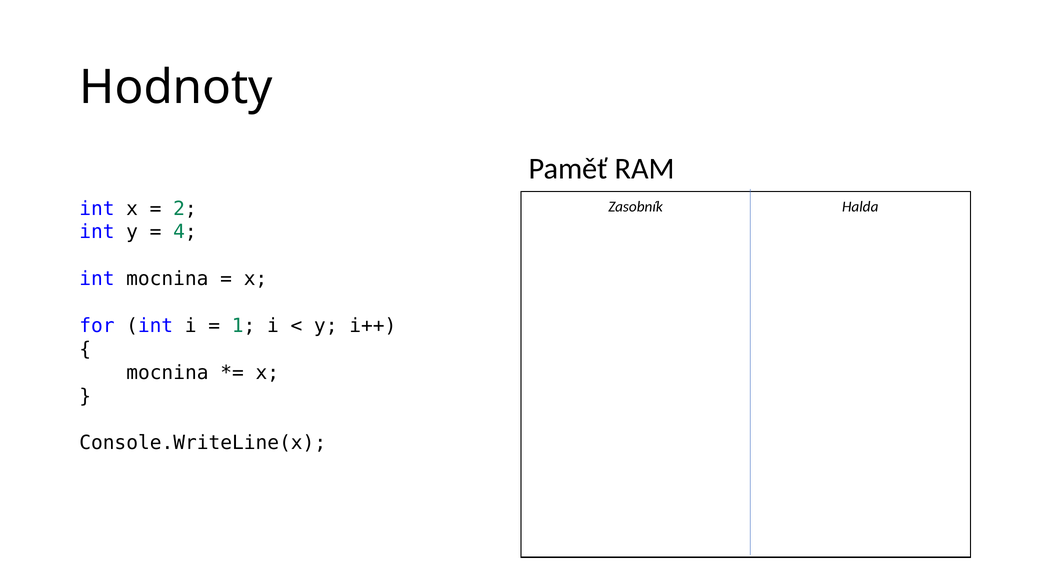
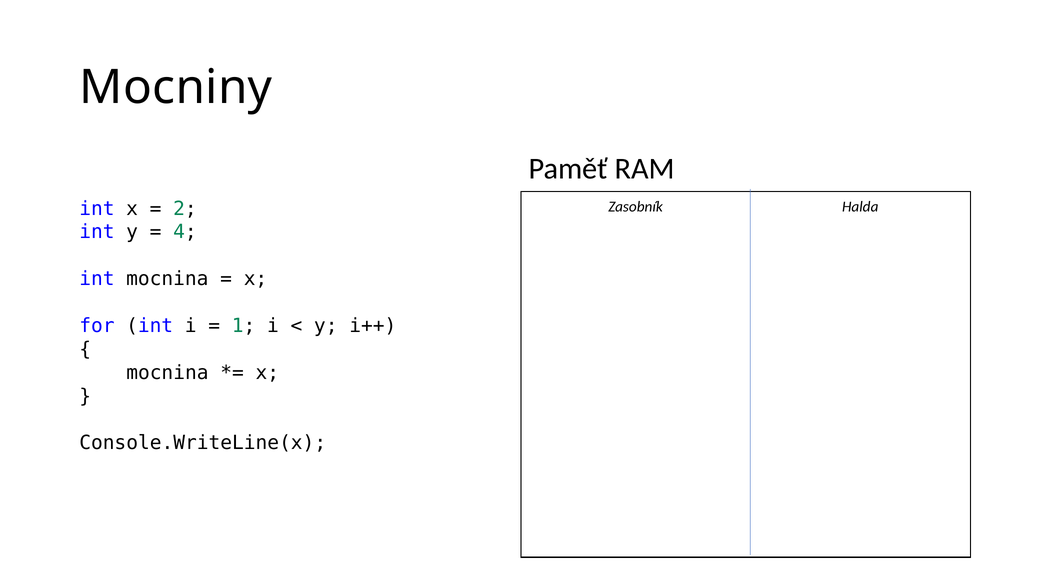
Hodnoty: Hodnoty -> Mocniny
